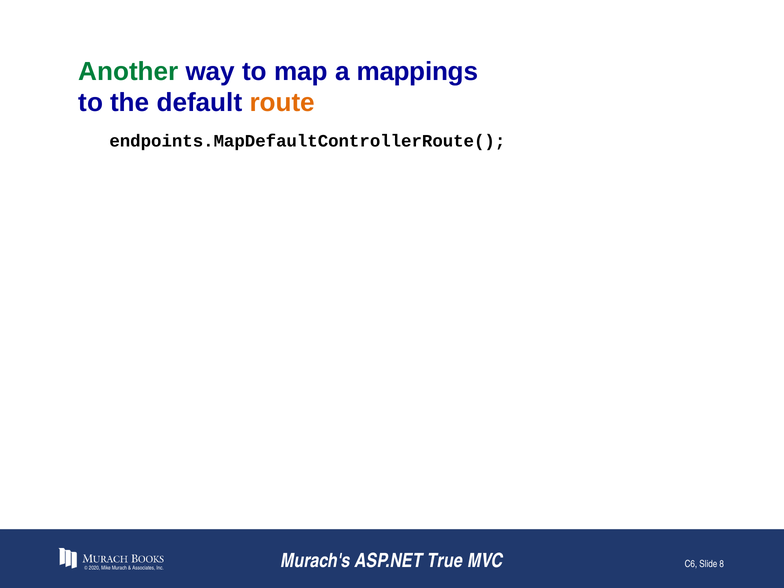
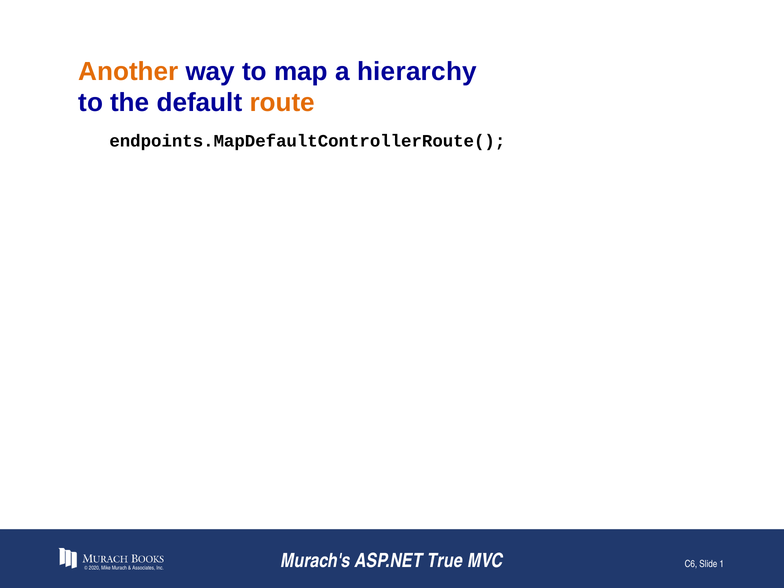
Another colour: green -> orange
mappings: mappings -> hierarchy
8: 8 -> 1
